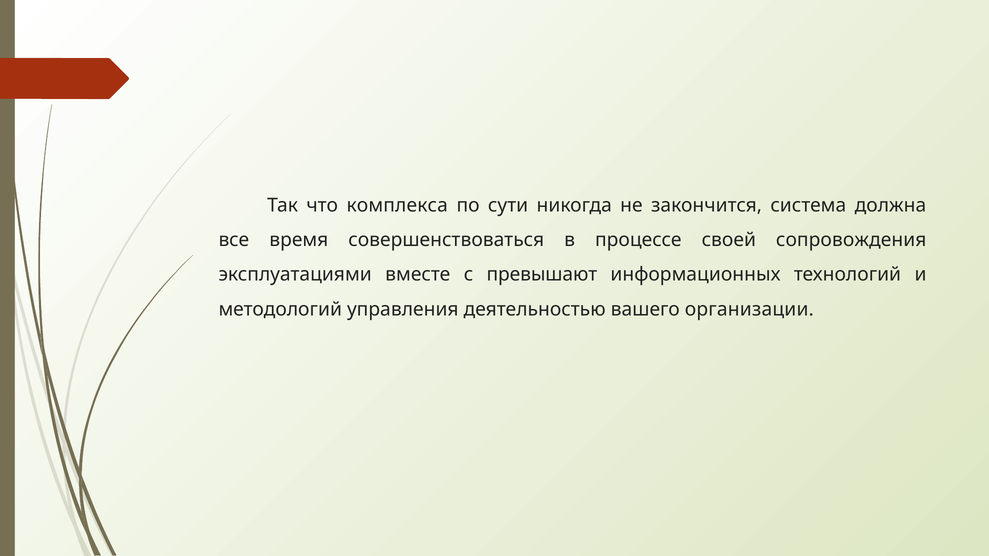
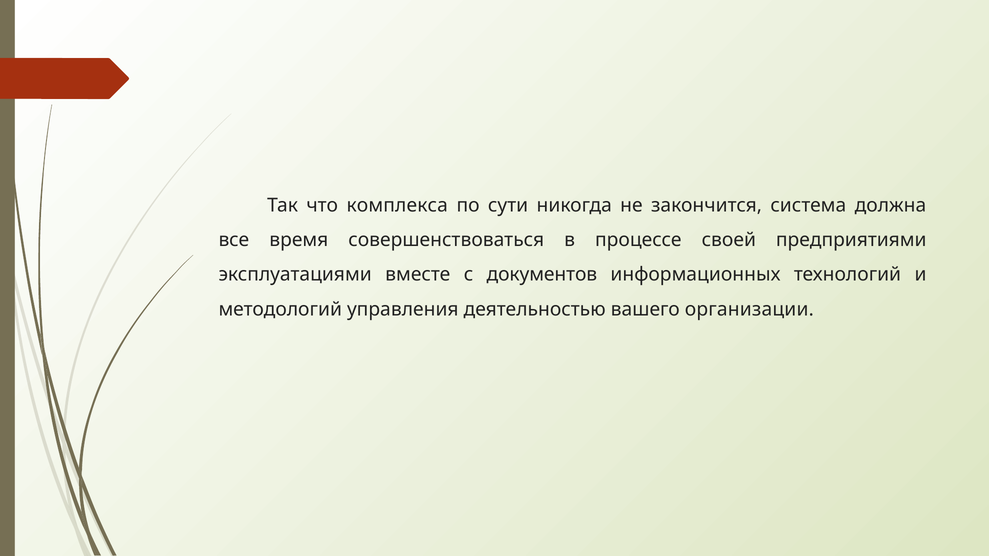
сопровождения: сопровождения -> предприятиями
превышают: превышают -> документов
